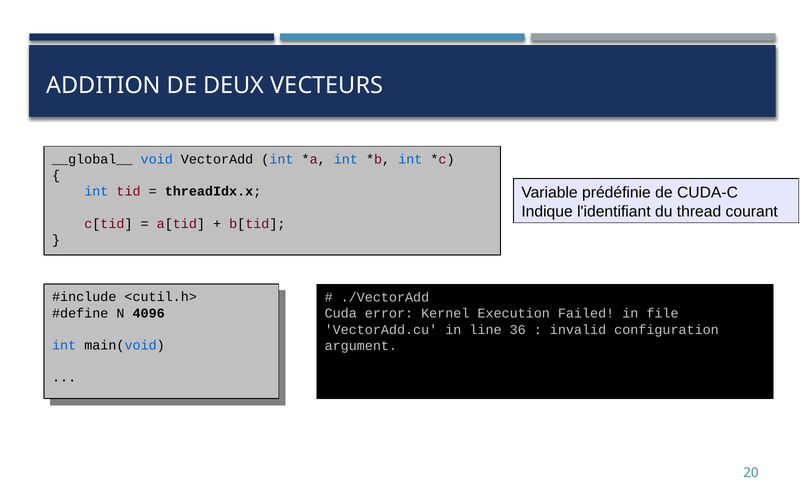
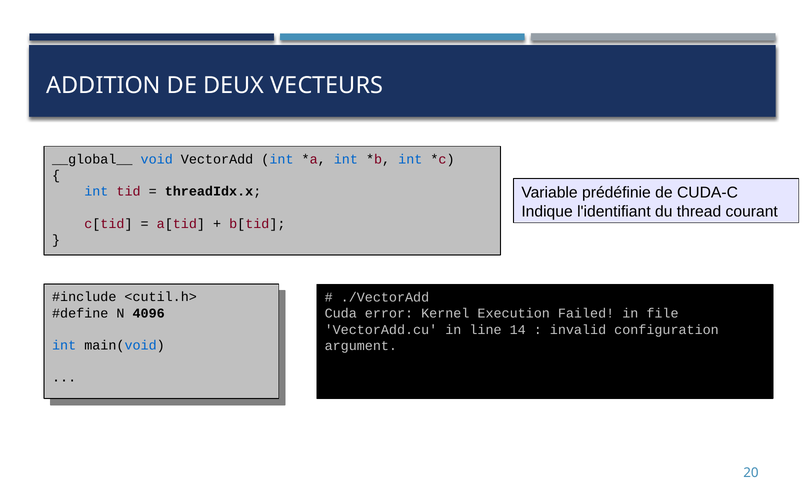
36: 36 -> 14
